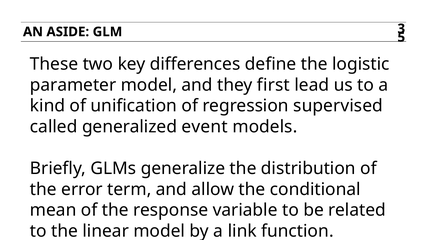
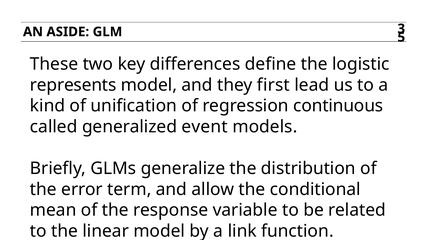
parameter: parameter -> represents
supervised: supervised -> continuous
